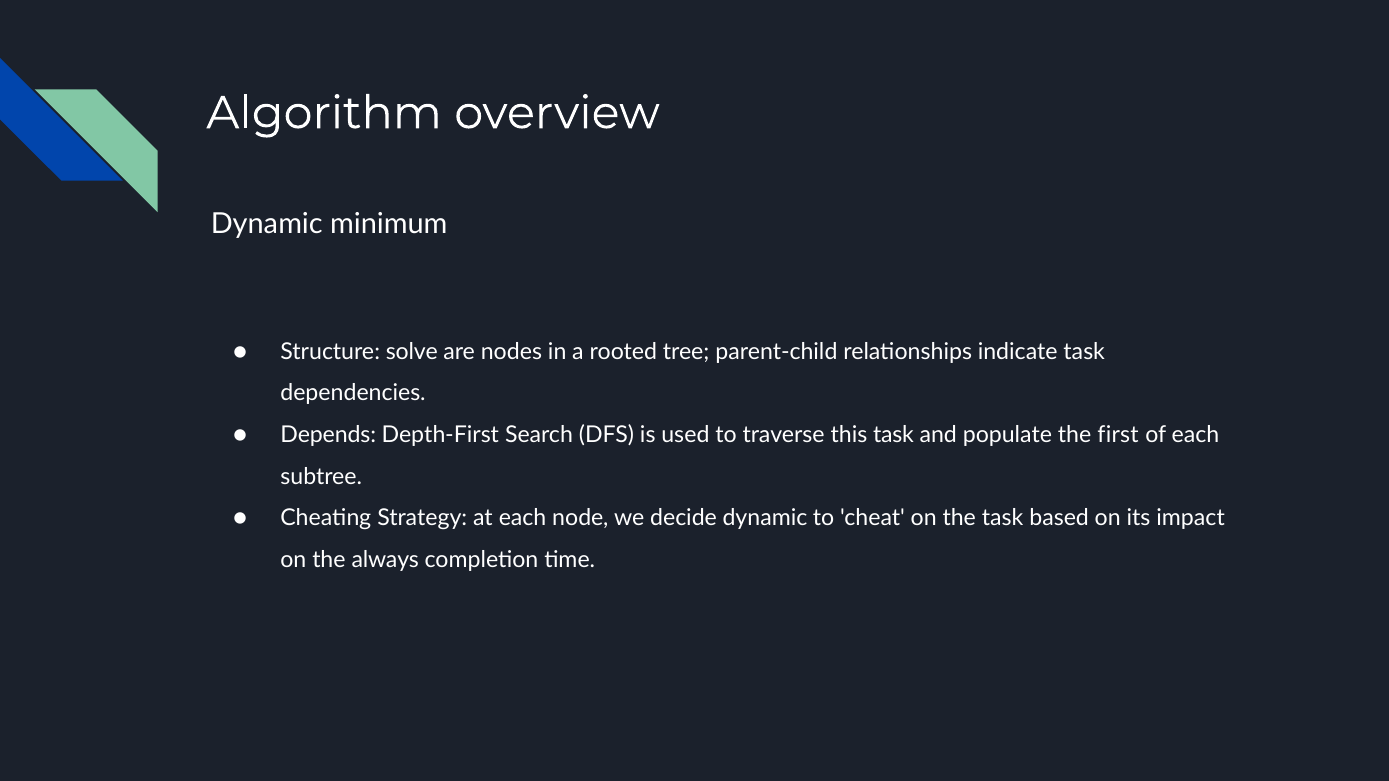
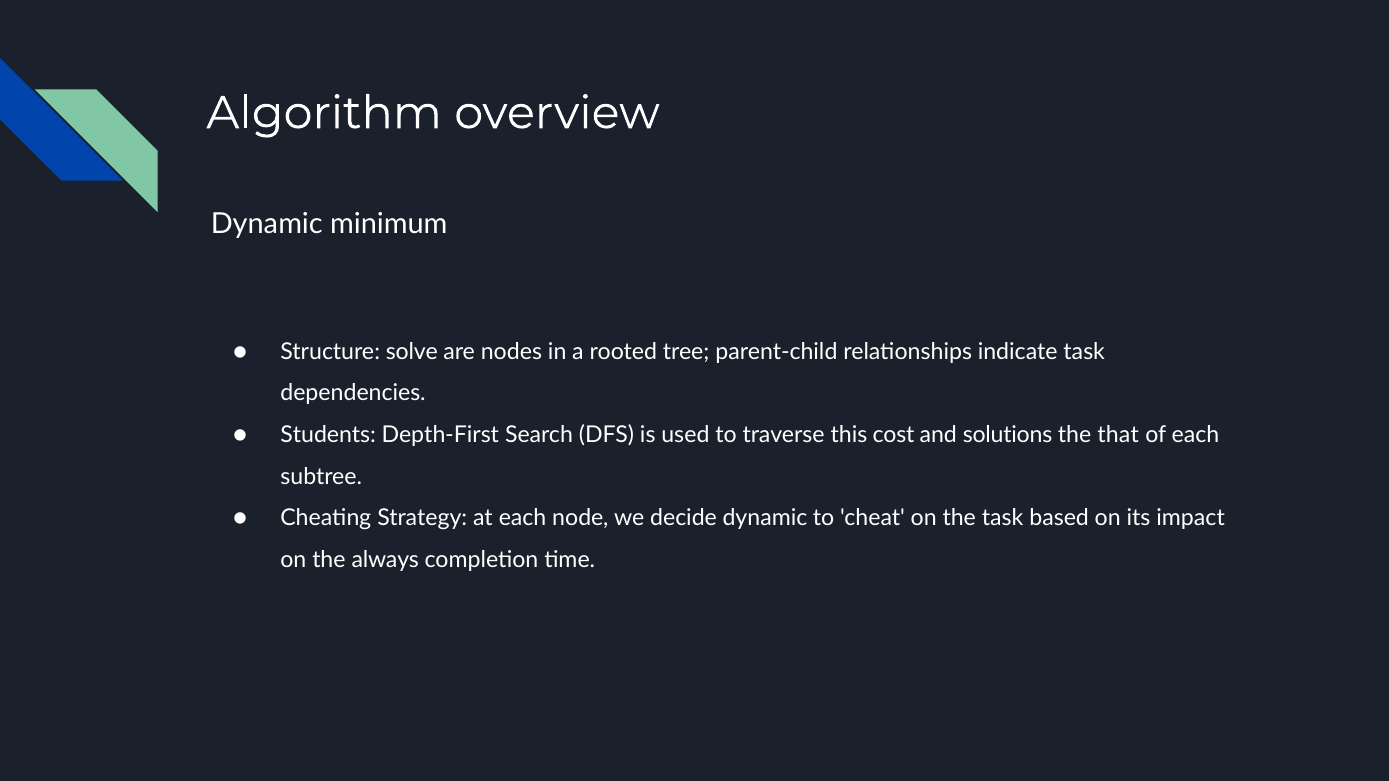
Depends: Depends -> Students
this task: task -> cost
populate: populate -> solutions
first: first -> that
